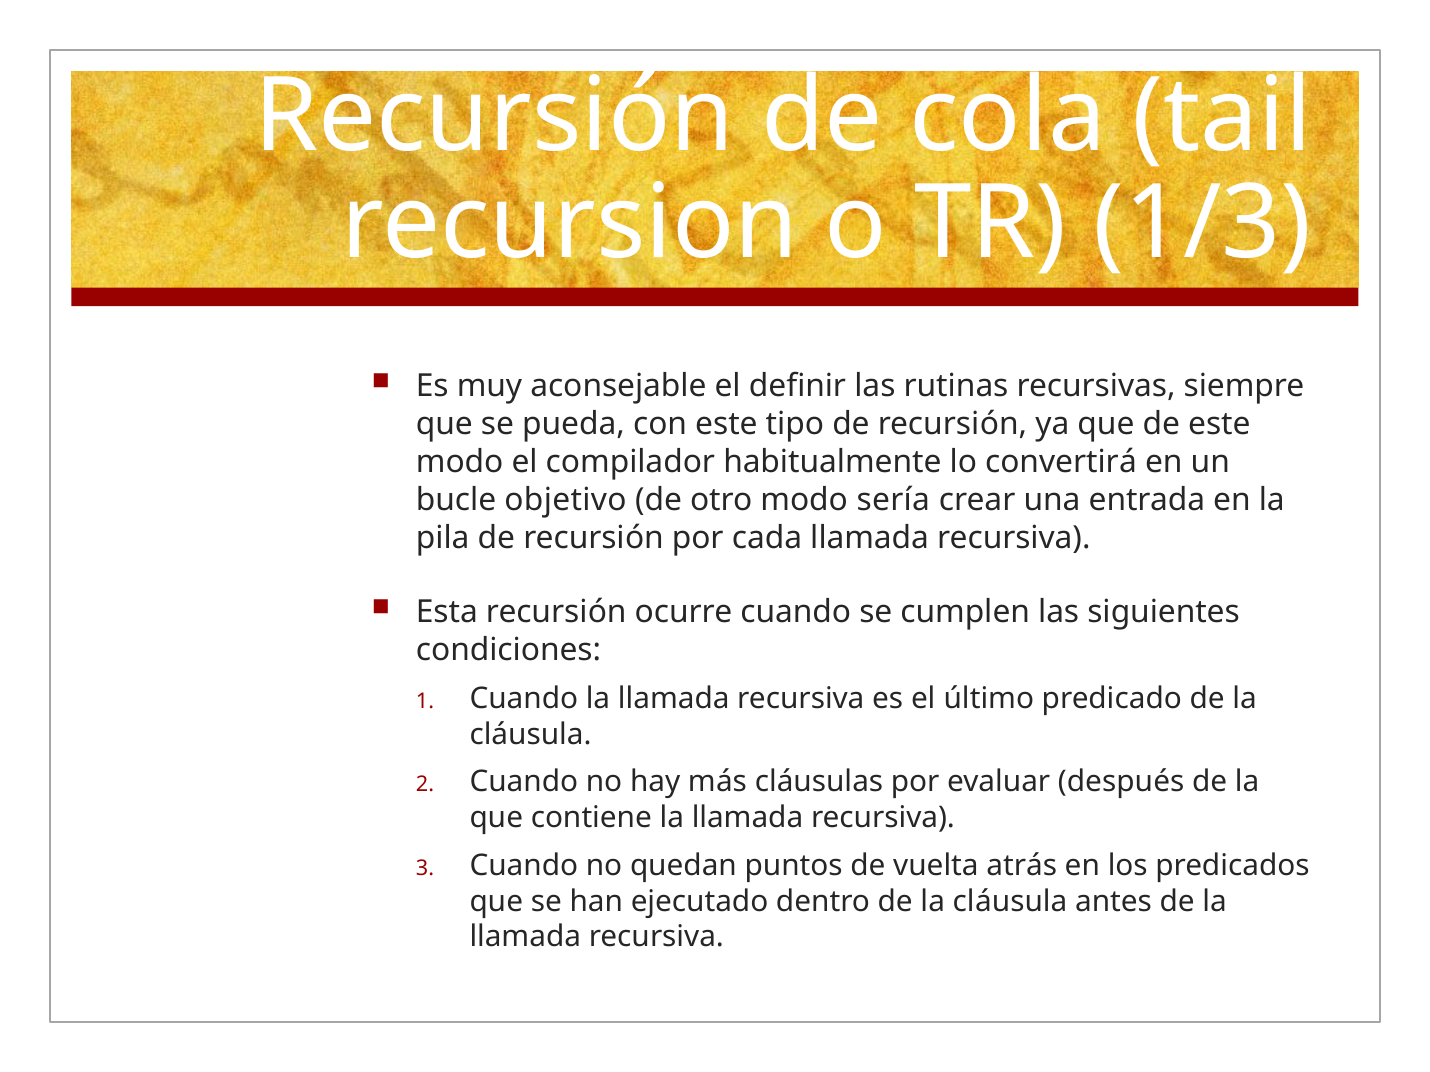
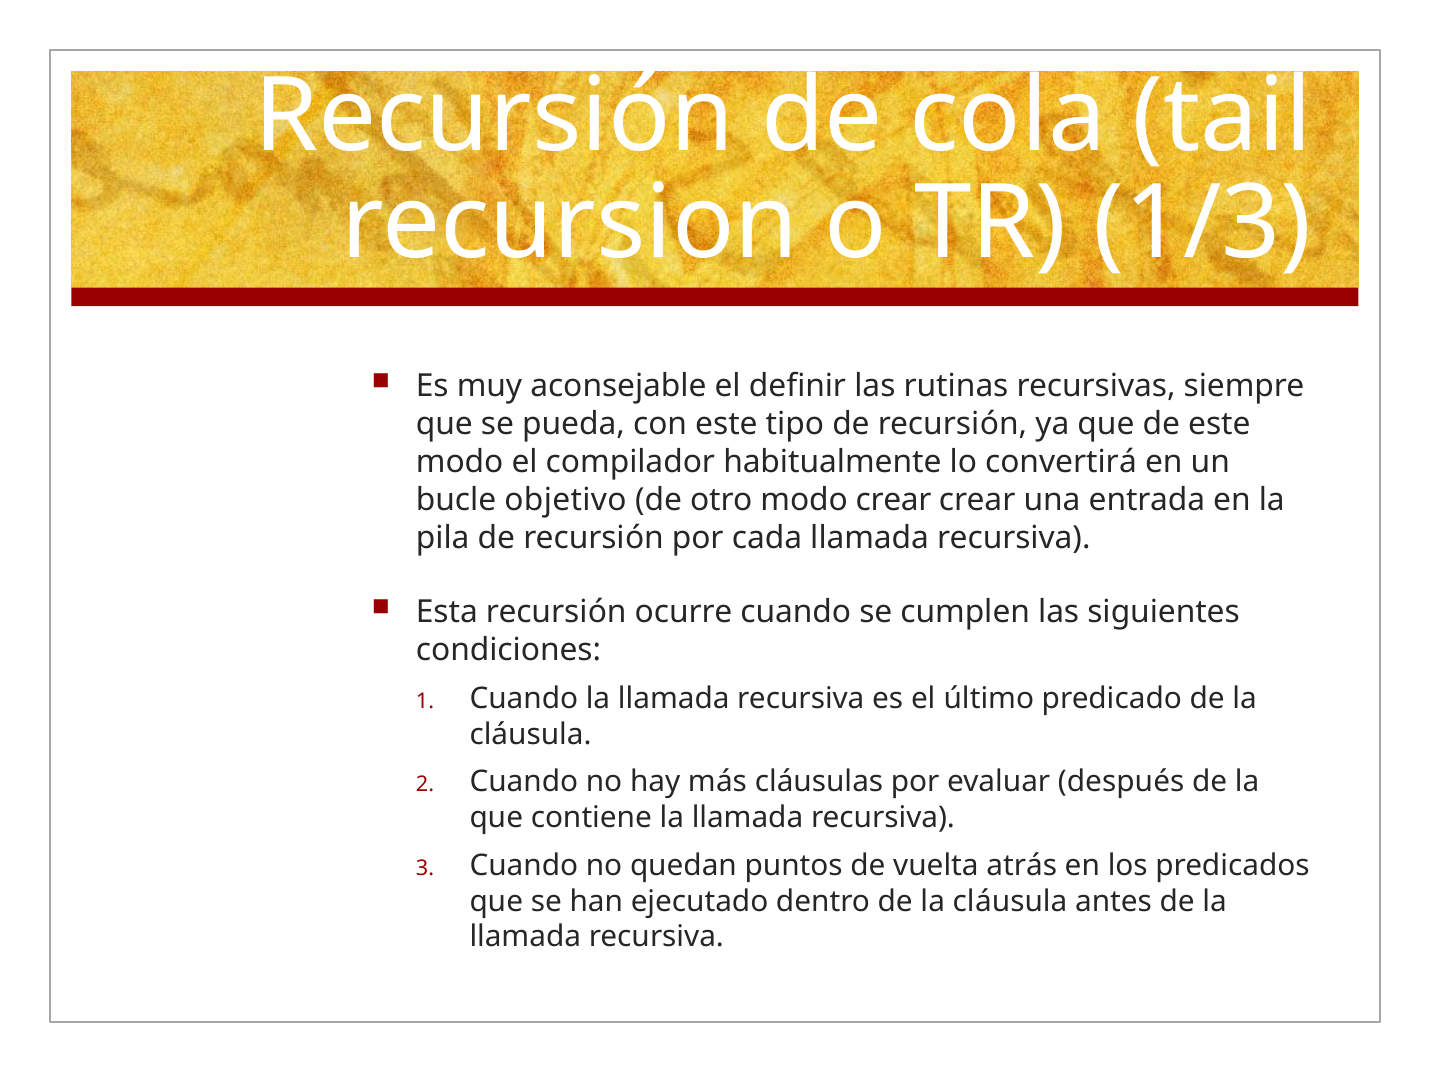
modo sería: sería -> crear
